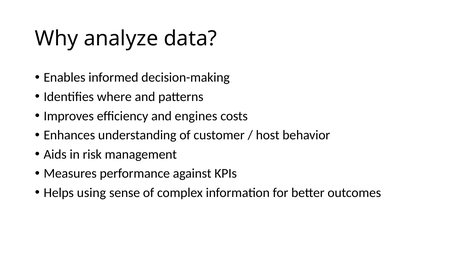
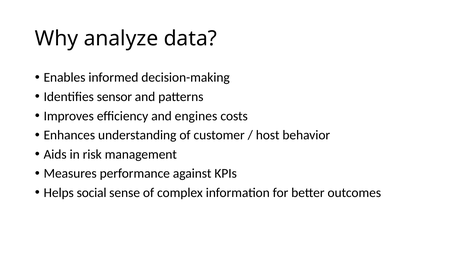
where: where -> sensor
using: using -> social
